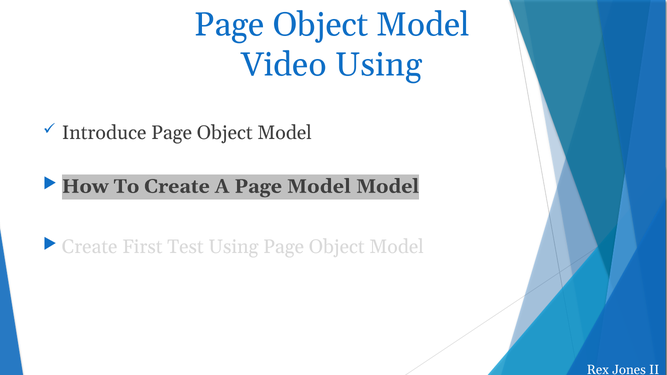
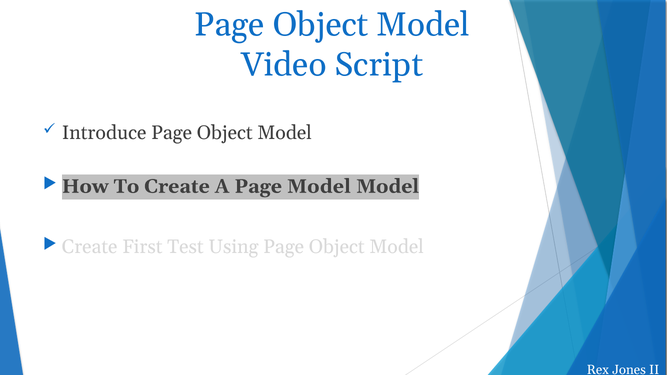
Video Using: Using -> Script
